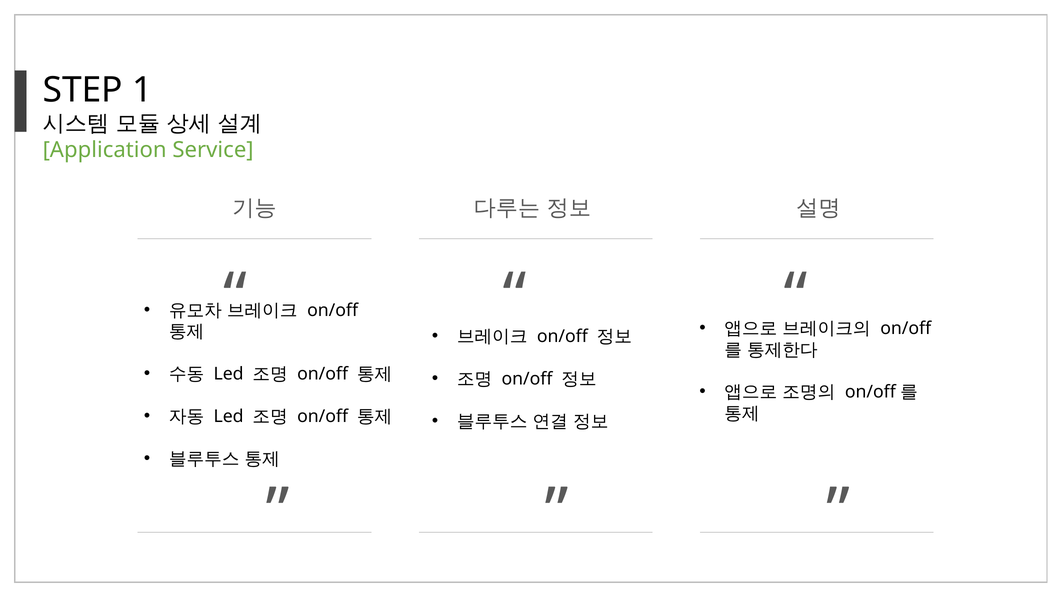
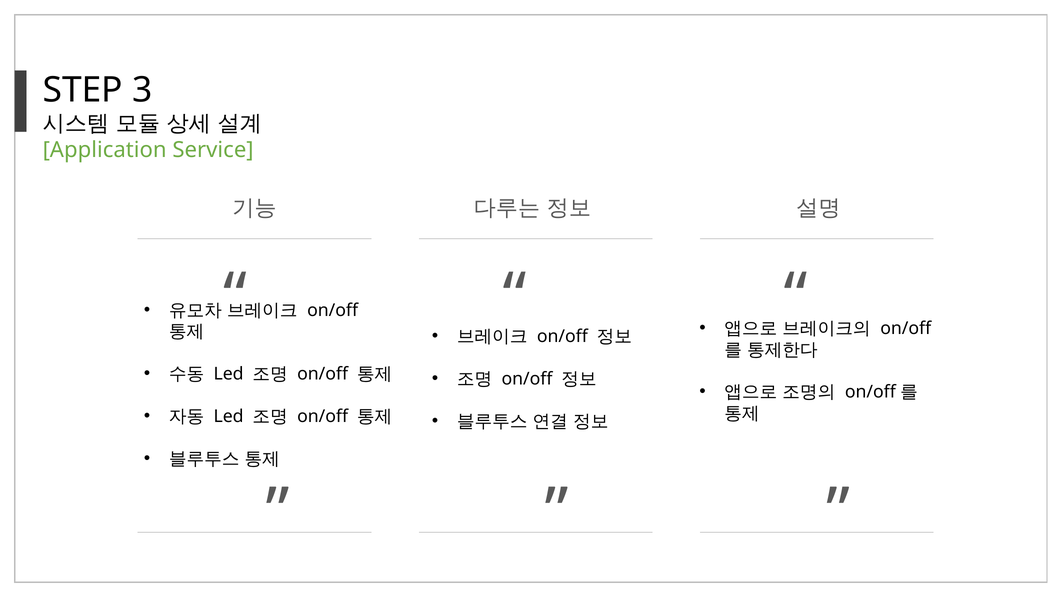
1: 1 -> 3
